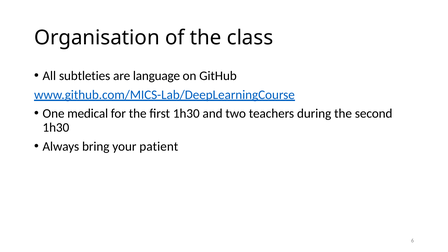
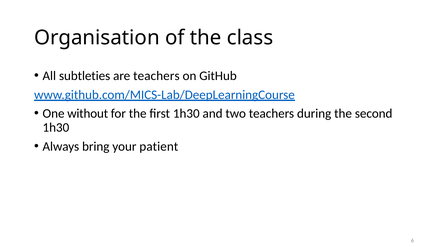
are language: language -> teachers
medical: medical -> without
